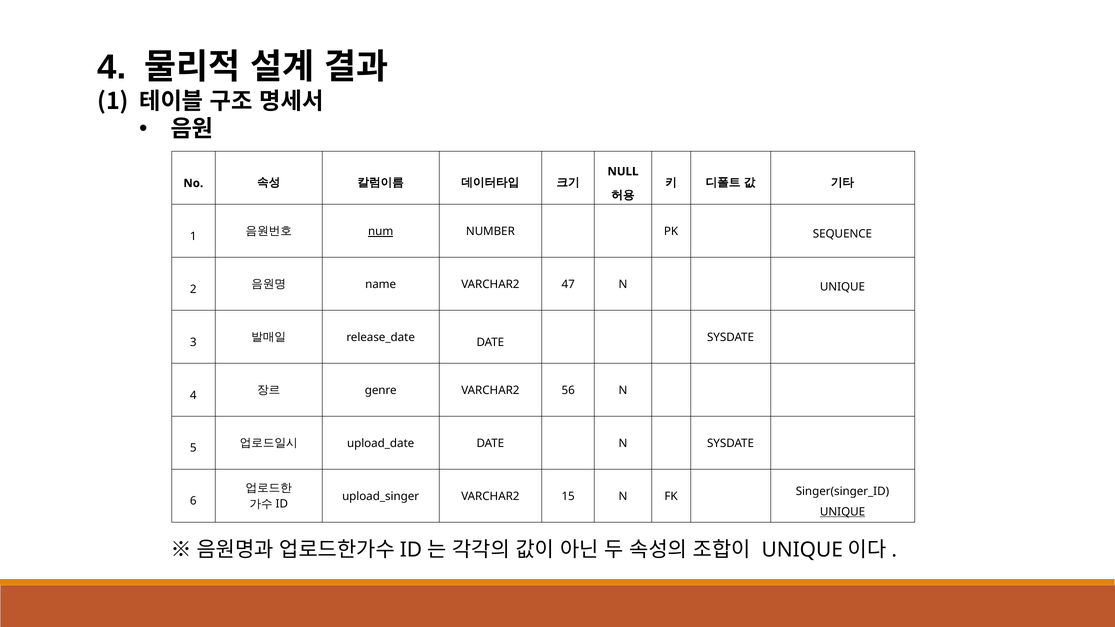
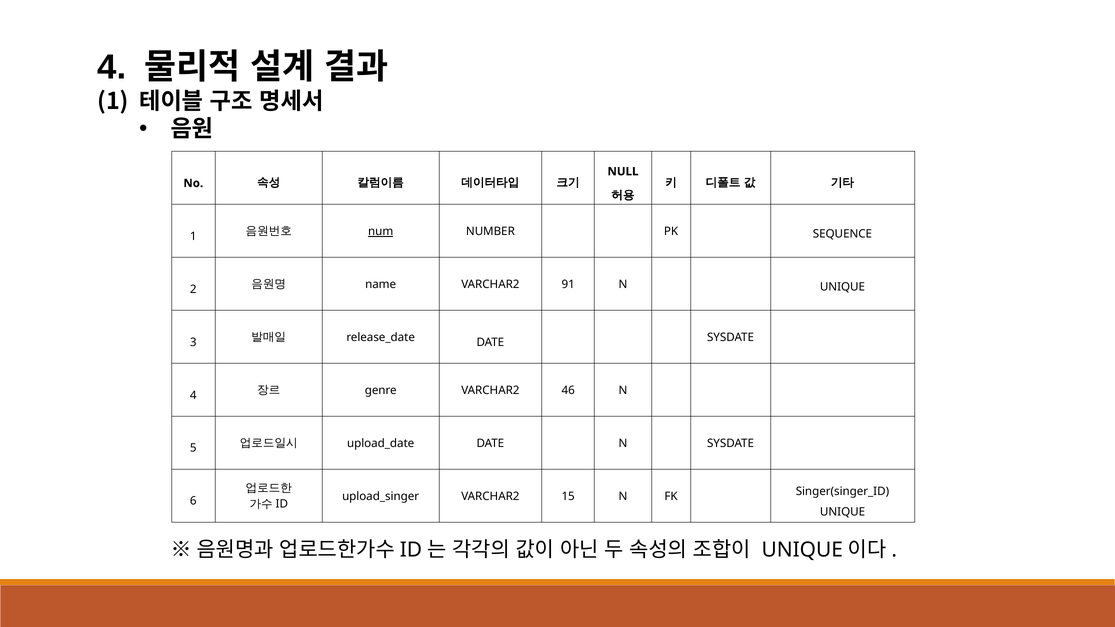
47: 47 -> 91
56: 56 -> 46
UNIQUE at (843, 512) underline: present -> none
